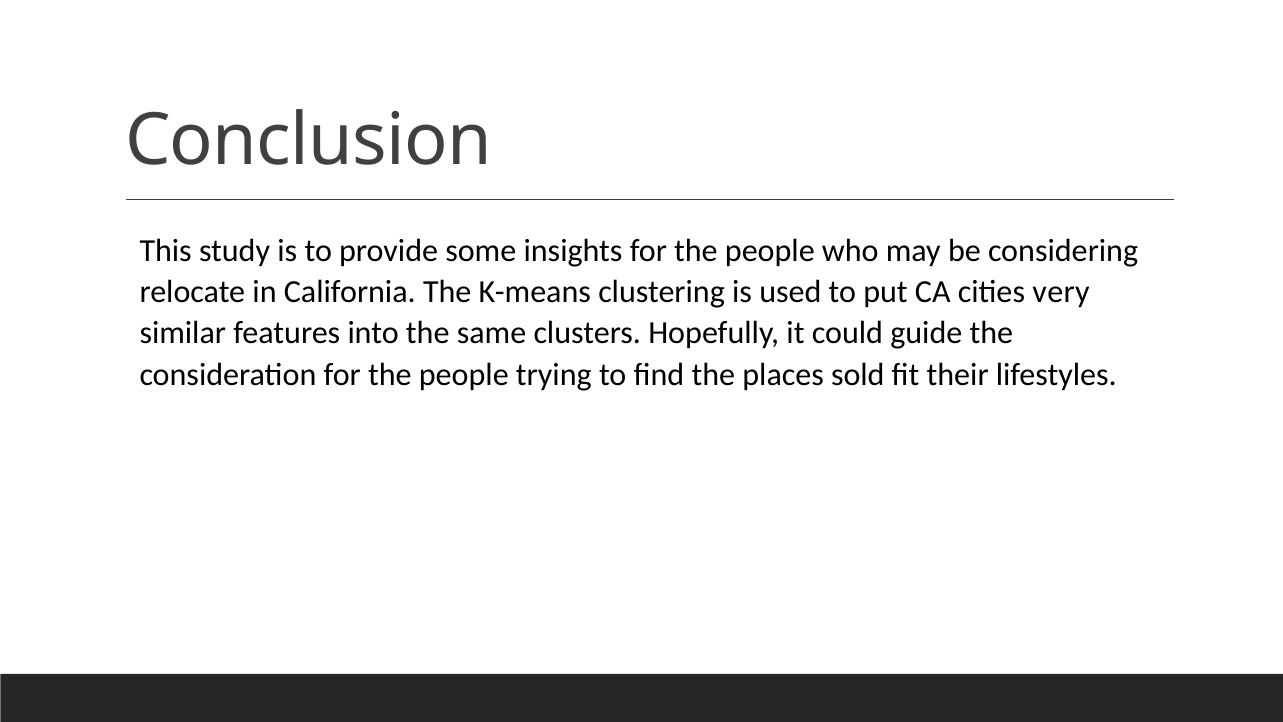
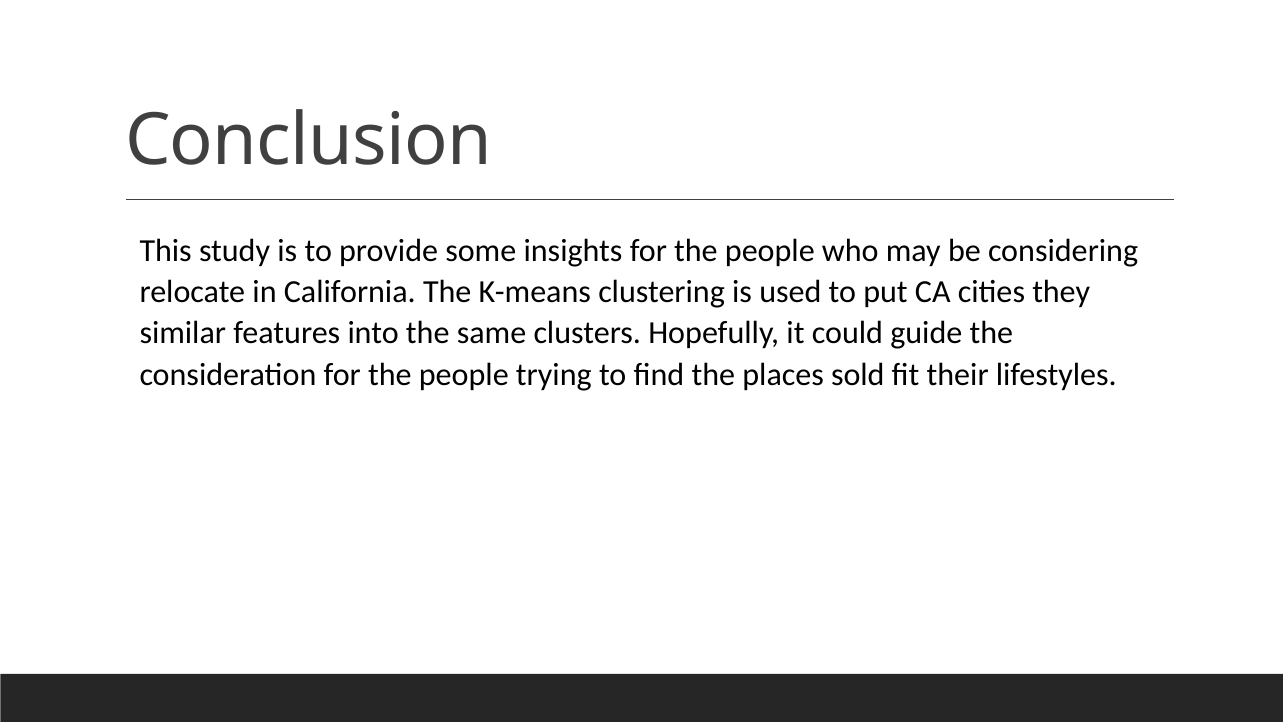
very: very -> they
